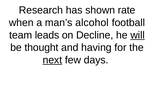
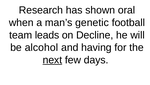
rate: rate -> oral
alcohol: alcohol -> genetic
will underline: present -> none
thought: thought -> alcohol
